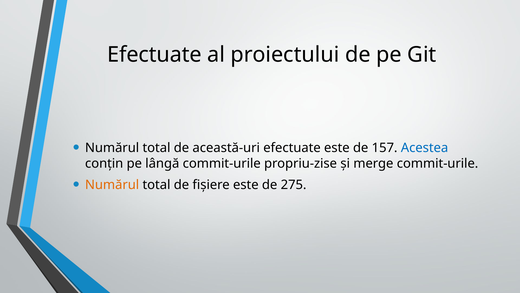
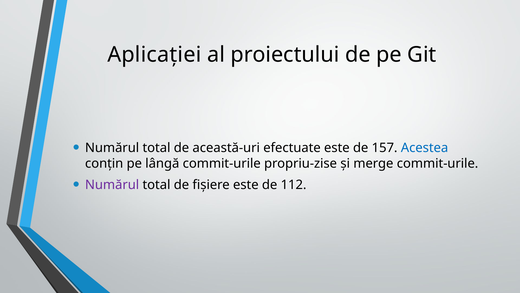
Efectuate at (155, 54): Efectuate -> Aplicației
Numărul at (112, 185) colour: orange -> purple
275: 275 -> 112
